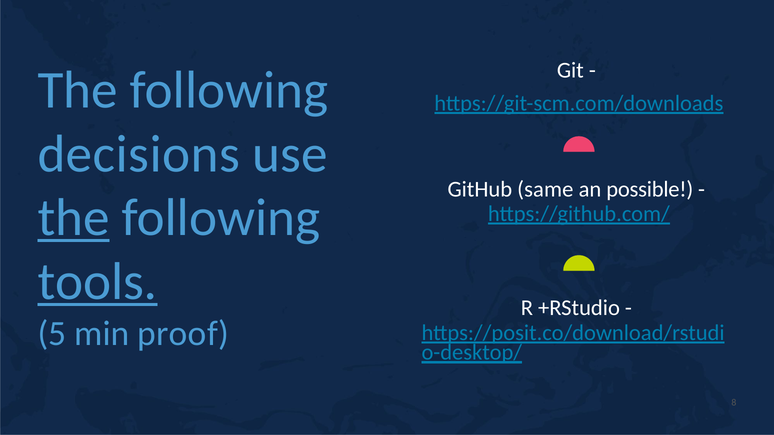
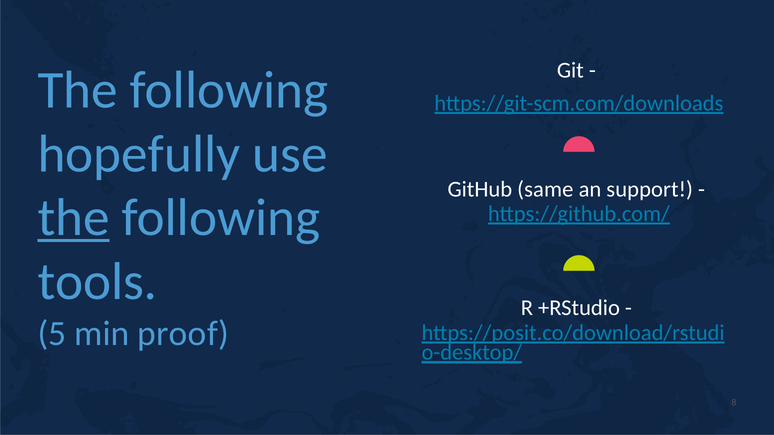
decisions: decisions -> hopefully
possible: possible -> support
tools underline: present -> none
